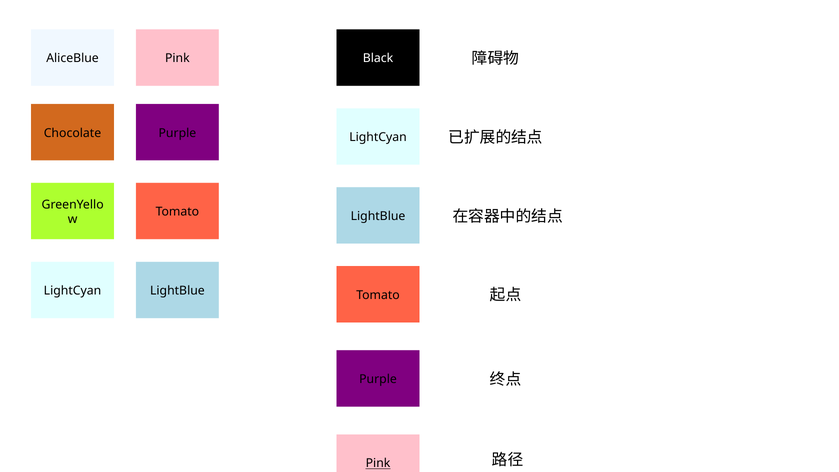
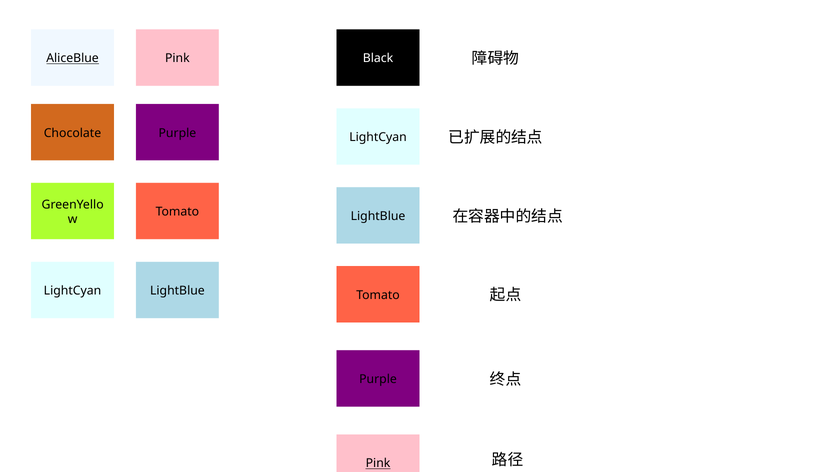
AliceBlue underline: none -> present
